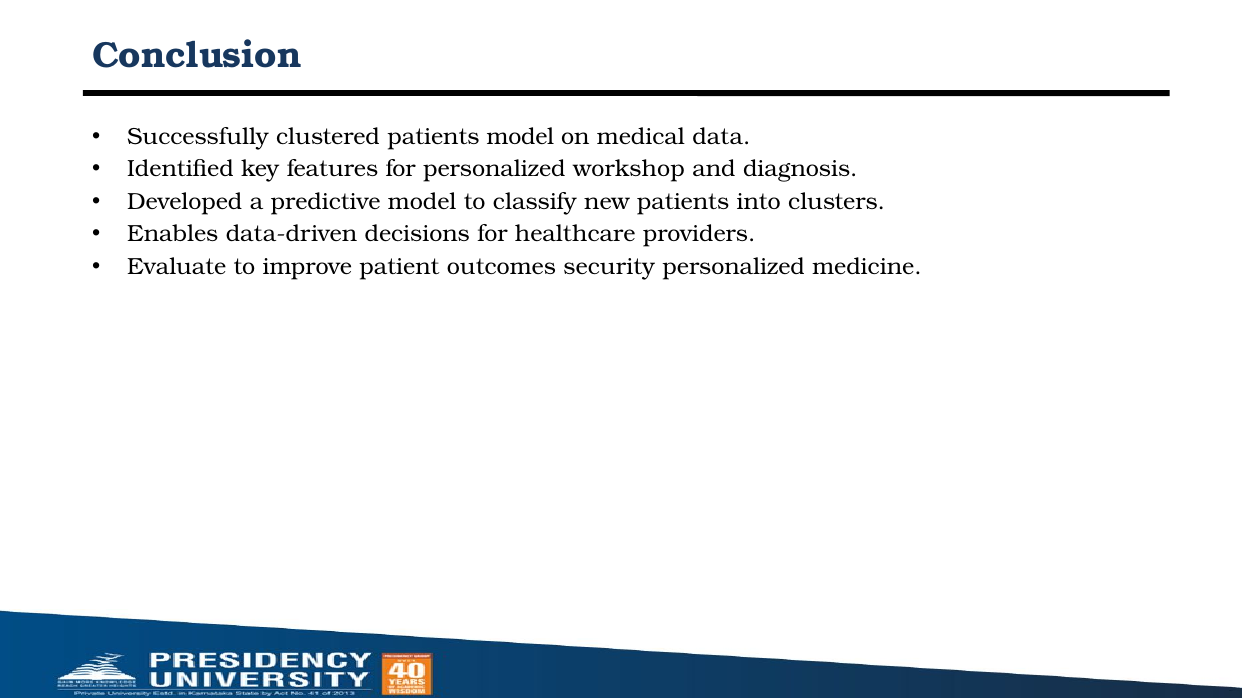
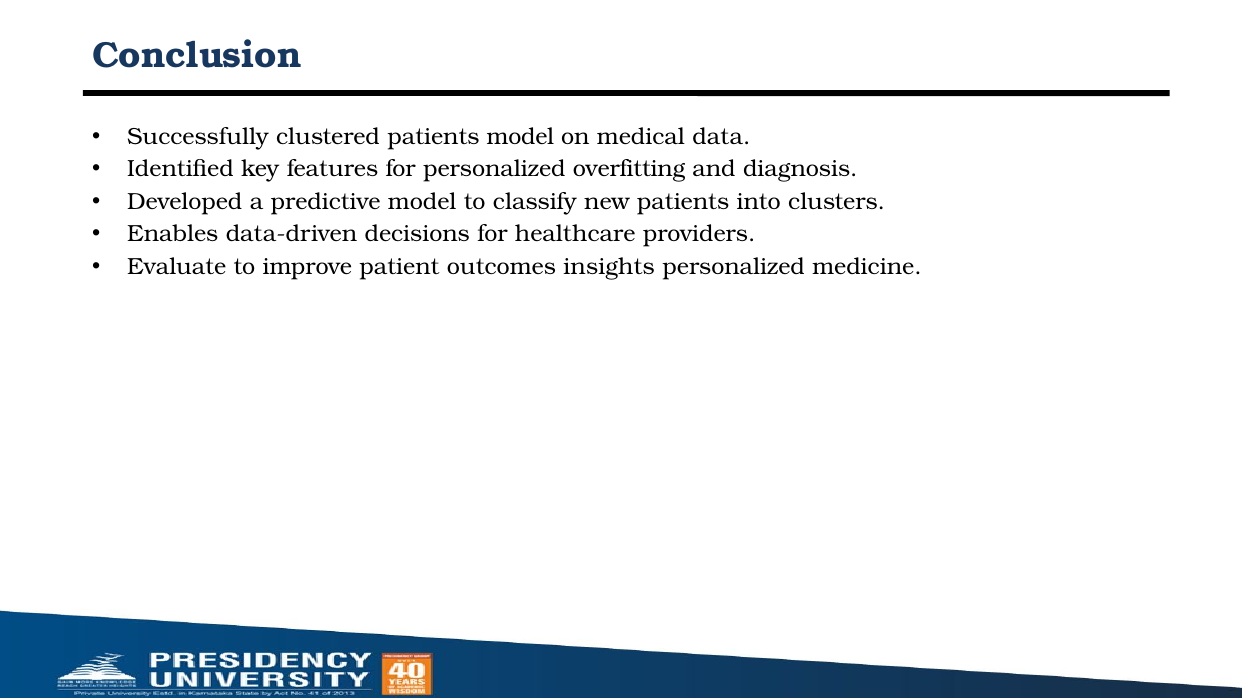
workshop: workshop -> overfitting
security: security -> insights
